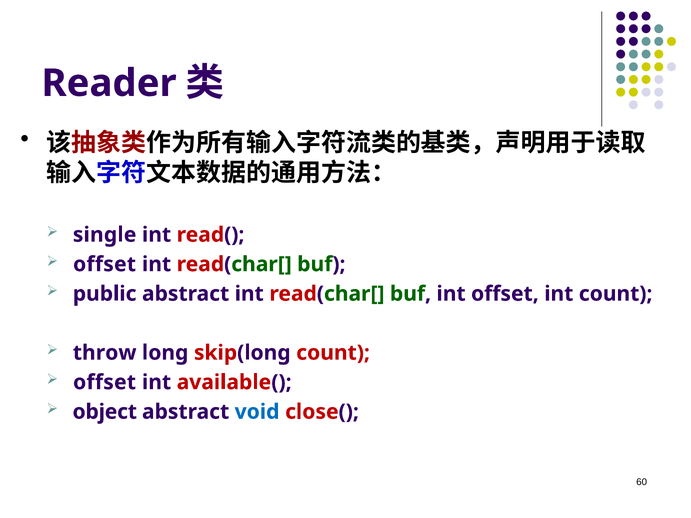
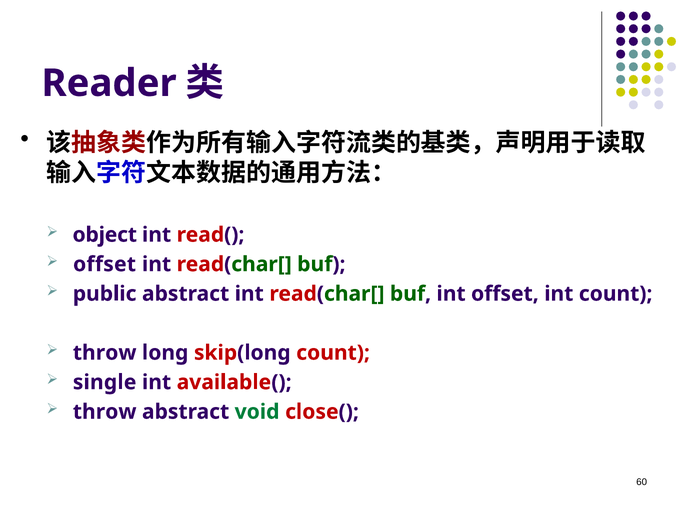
single: single -> object
offset at (105, 382): offset -> single
object at (105, 412): object -> throw
void colour: blue -> green
